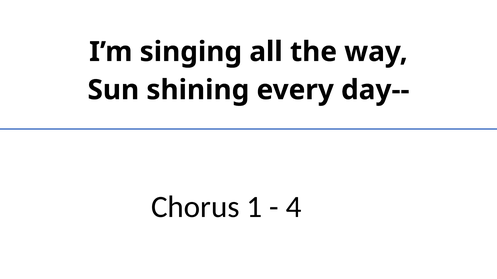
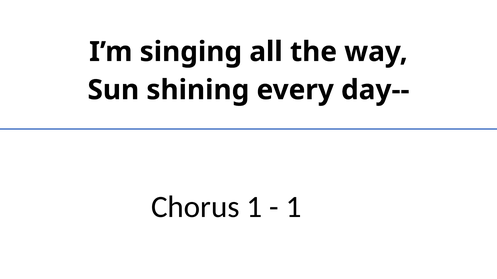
4 at (294, 207): 4 -> 1
